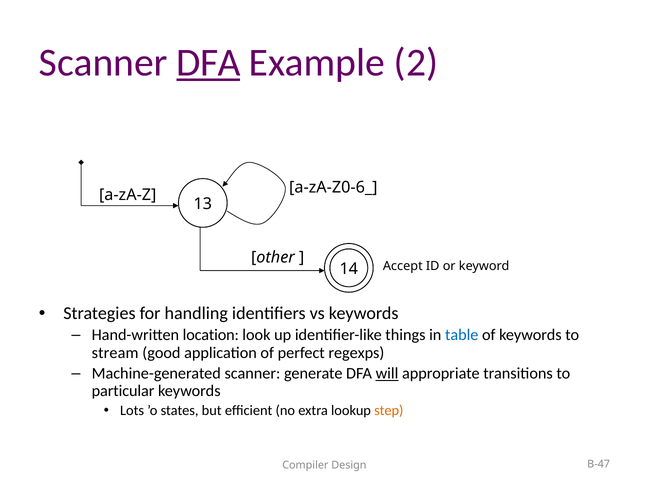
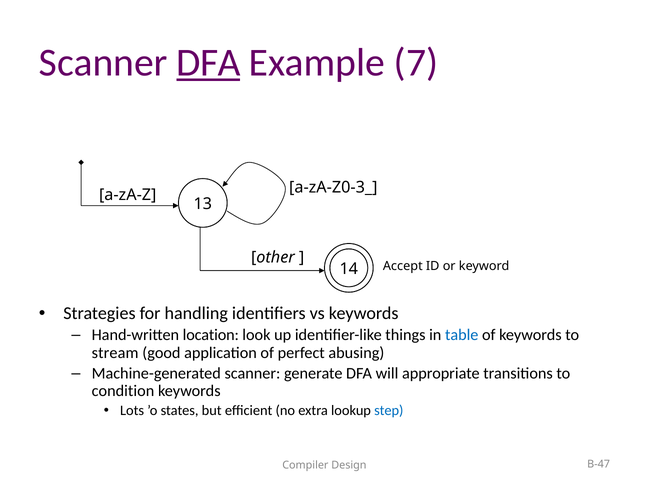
2: 2 -> 7
a-zA-Z0-6_: a-zA-Z0-6_ -> a-zA-Z0-3_
regexps: regexps -> abusing
will underline: present -> none
particular: particular -> condition
step colour: orange -> blue
